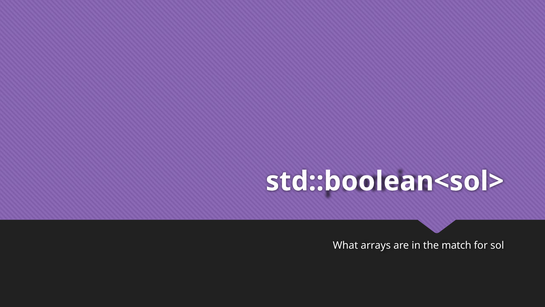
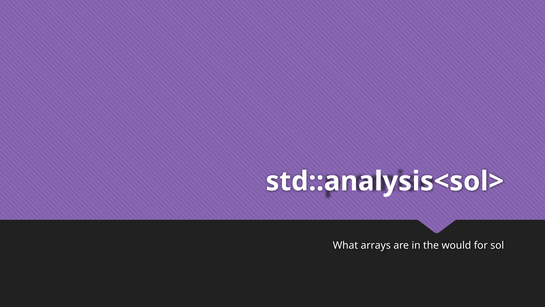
std::boolean<sol>: std::boolean<sol> -> std::analysis<sol>
match: match -> would
